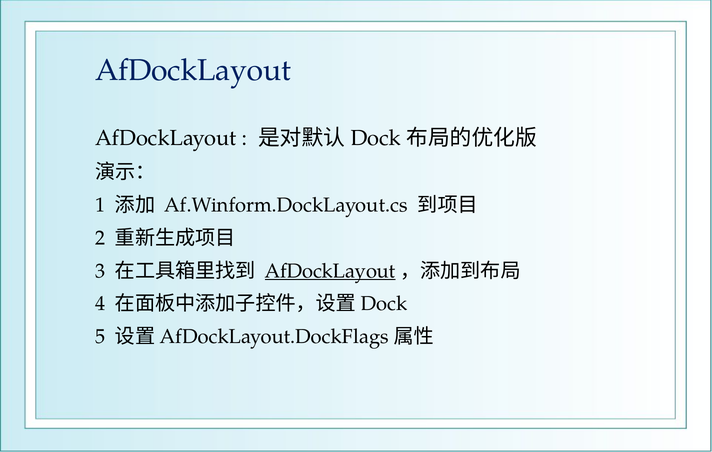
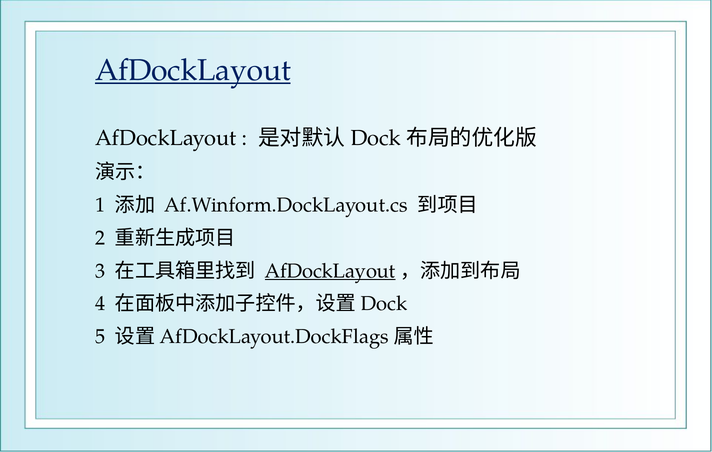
AfDockLayout at (193, 70) underline: none -> present
